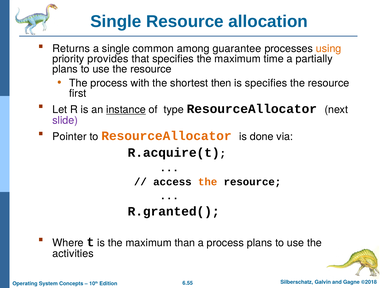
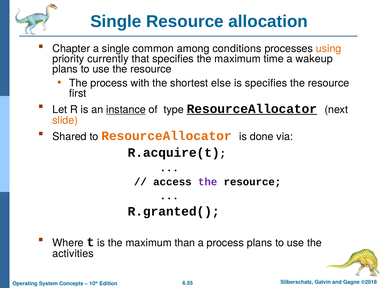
Returns: Returns -> Chapter
guarantee: guarantee -> conditions
provides: provides -> currently
partially: partially -> wakeup
then: then -> else
ResourceAllocator at (252, 109) underline: none -> present
slide colour: purple -> orange
Pointer: Pointer -> Shared
the at (208, 181) colour: orange -> purple
